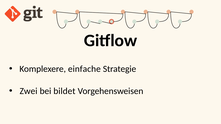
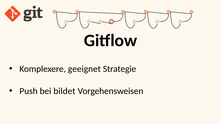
einfache: einfache -> geeignet
Zwei: Zwei -> Push
